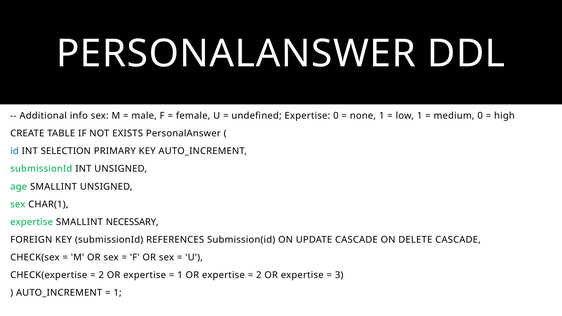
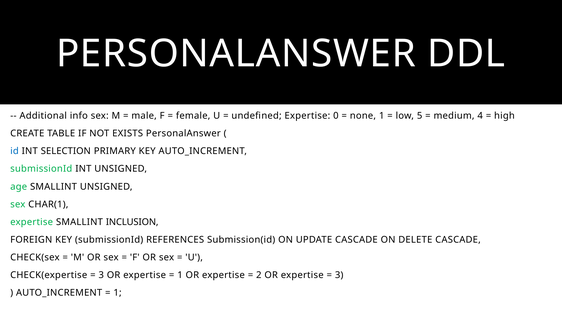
low 1: 1 -> 5
medium 0: 0 -> 4
NECESSARY: NECESSARY -> INCLUSION
2 at (101, 275): 2 -> 3
